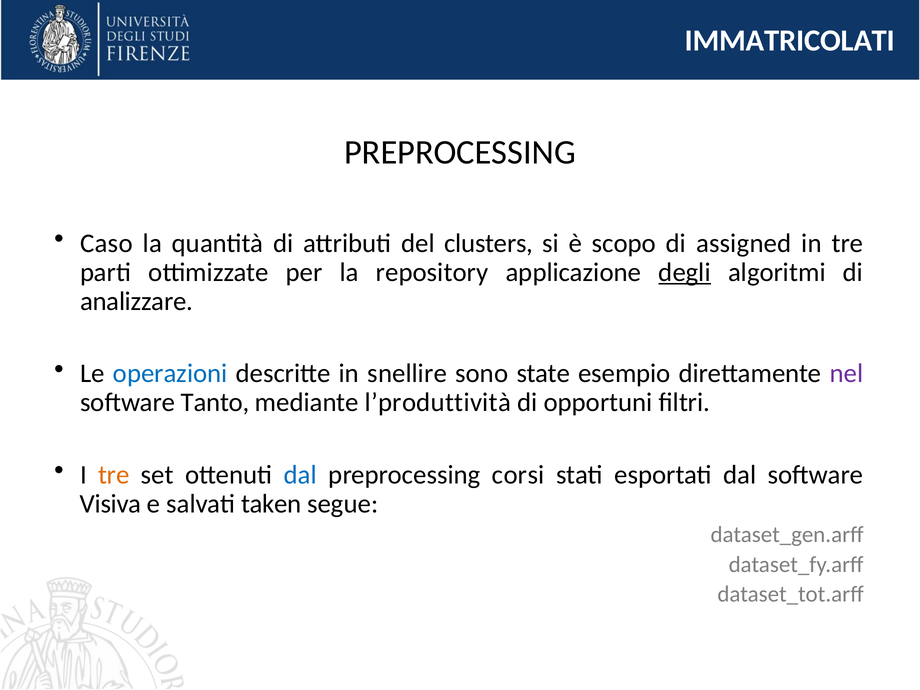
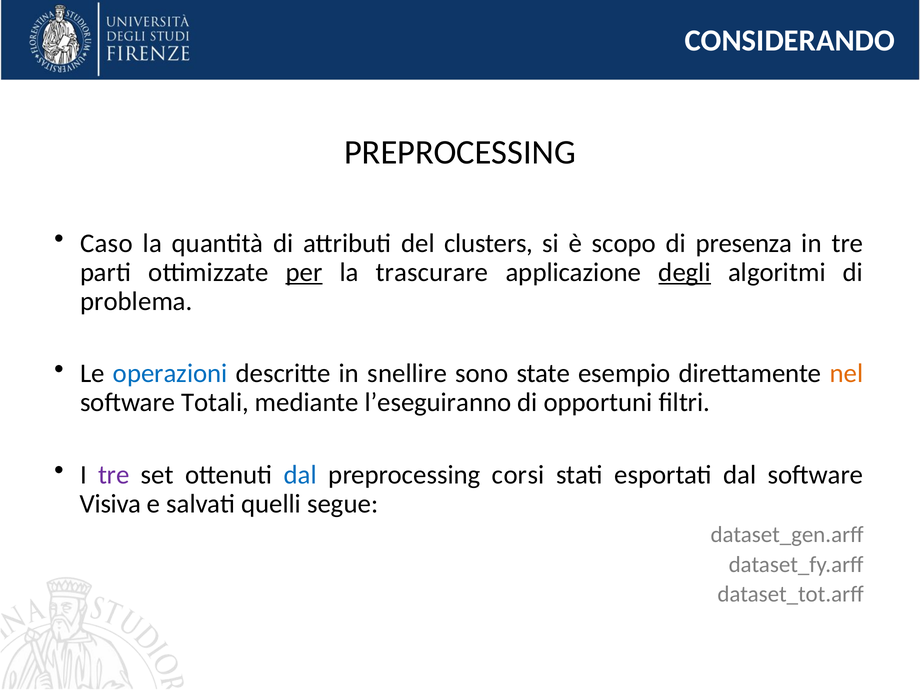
IMMATRICOLATI: IMMATRICOLATI -> CONSIDERANDO
assigned: assigned -> presenza
per underline: none -> present
repository: repository -> trascurare
analizzare: analizzare -> problema
nel colour: purple -> orange
Tanto: Tanto -> Totali
l’produttività: l’produttività -> l’eseguiranno
tre at (114, 475) colour: orange -> purple
taken: taken -> quelli
